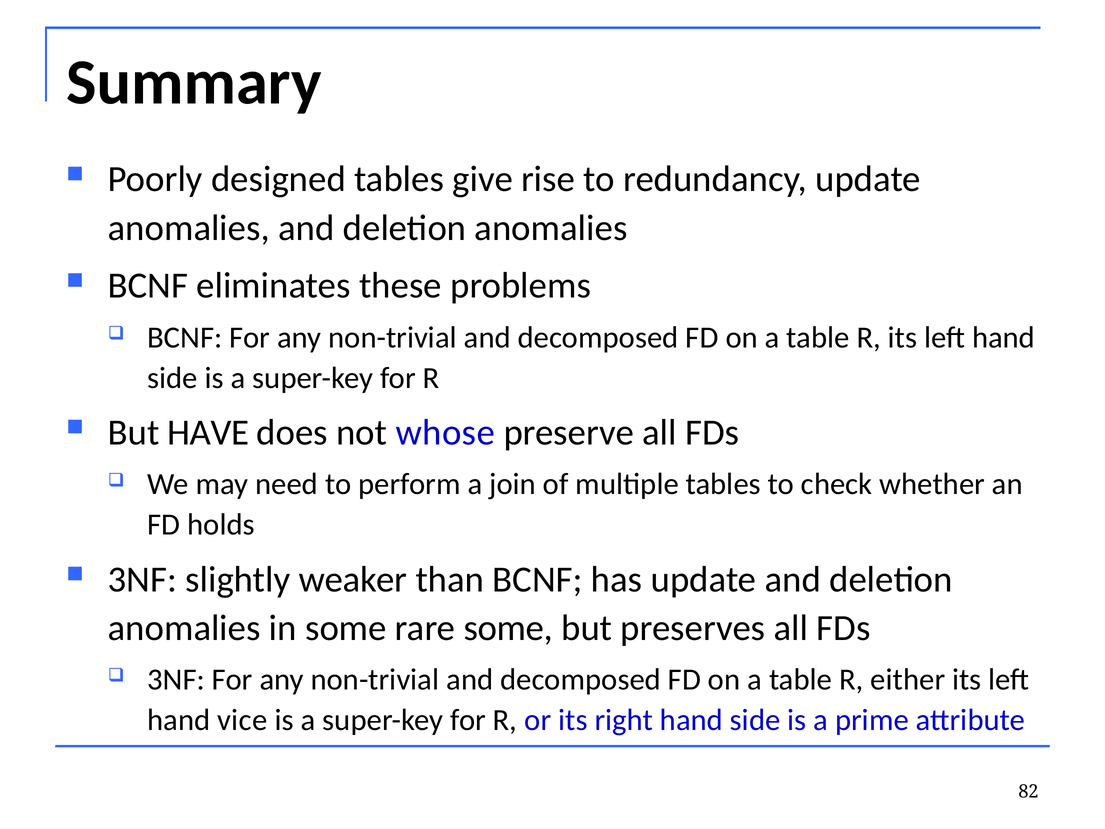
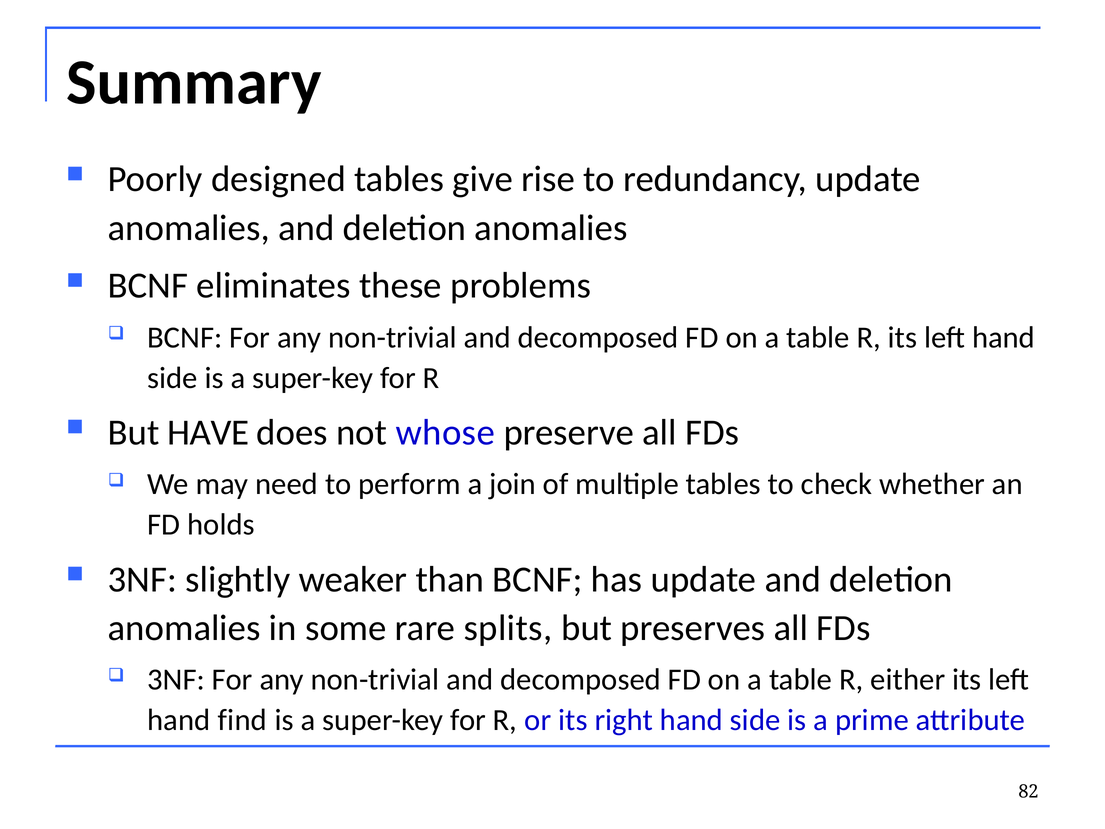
rare some: some -> splits
vice: vice -> find
